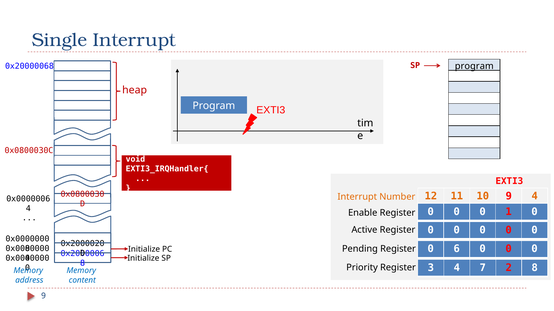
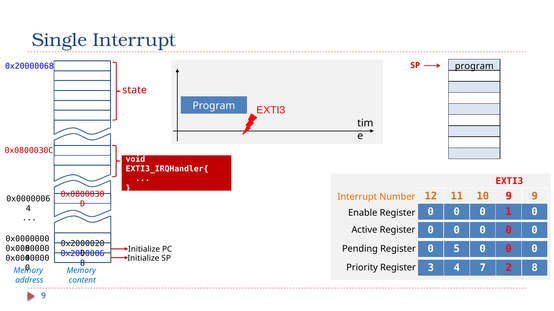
heap: heap -> state
9 4: 4 -> 9
6: 6 -> 5
